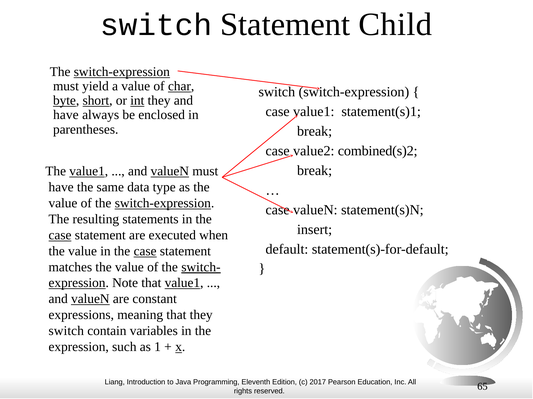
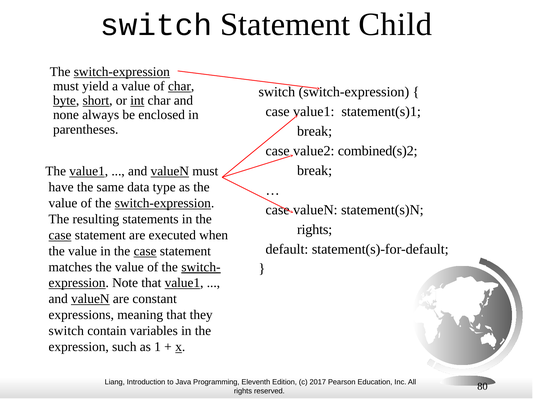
int they: they -> char
have at (66, 115): have -> none
insert at (315, 230): insert -> rights
65: 65 -> 80
